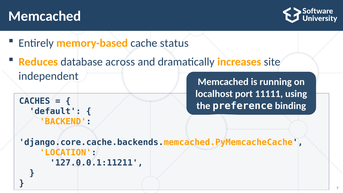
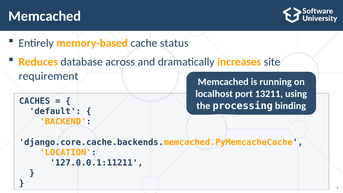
independent: independent -> requirement
11111: 11111 -> 13211
preference: preference -> processing
